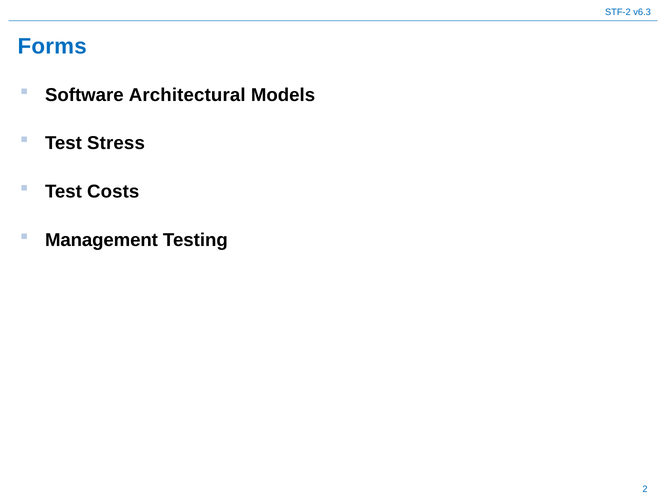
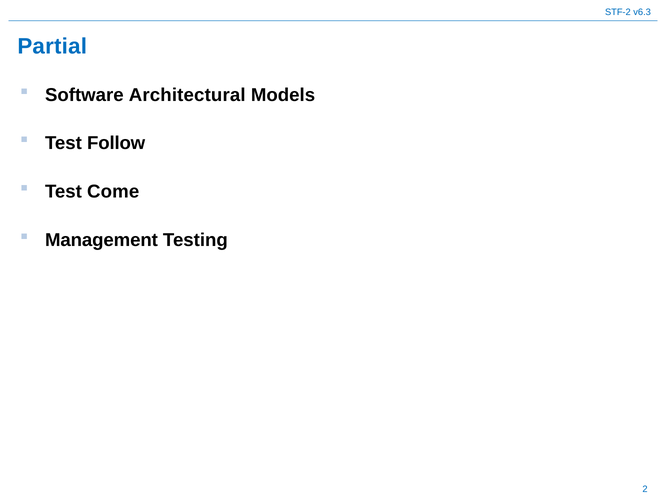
Forms: Forms -> Partial
Stress: Stress -> Follow
Costs: Costs -> Come
